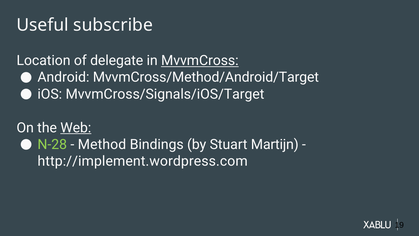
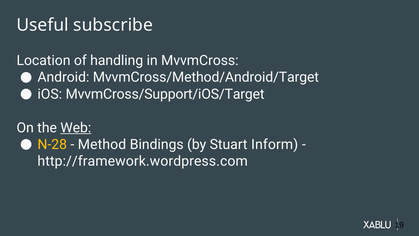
delegate: delegate -> handling
MvvmCross underline: present -> none
MvvmCross/Signals/iOS/Target: MvvmCross/Signals/iOS/Target -> MvvmCross/Support/iOS/Target
N-28 colour: light green -> yellow
Martijn: Martijn -> Inform
http://implement.wordpress.com: http://implement.wordpress.com -> http://framework.wordpress.com
